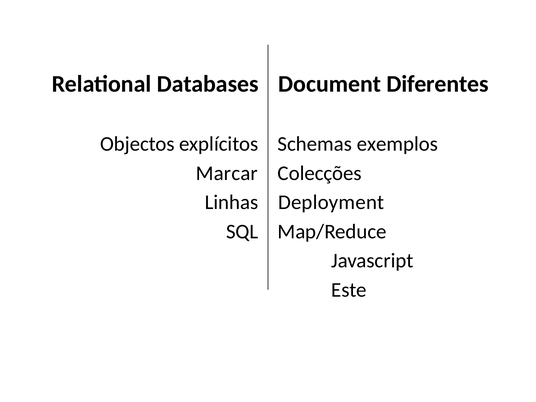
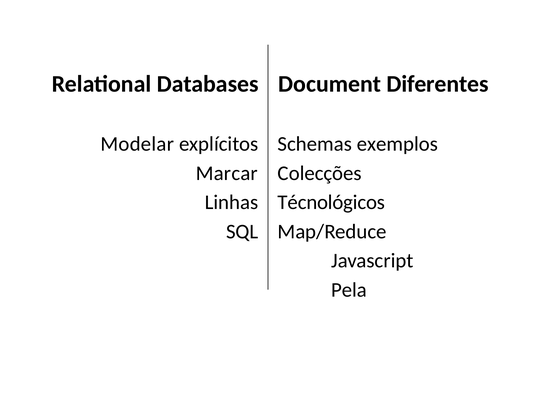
Objectos: Objectos -> Modelar
Deployment: Deployment -> Técnológicos
Este: Este -> Pela
